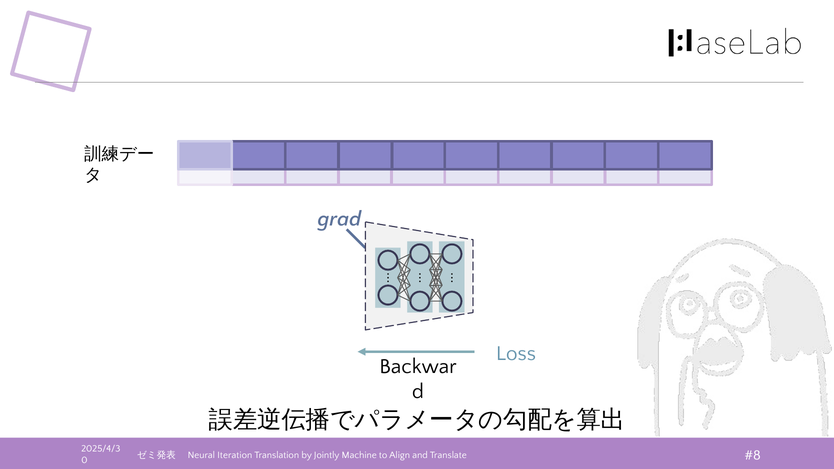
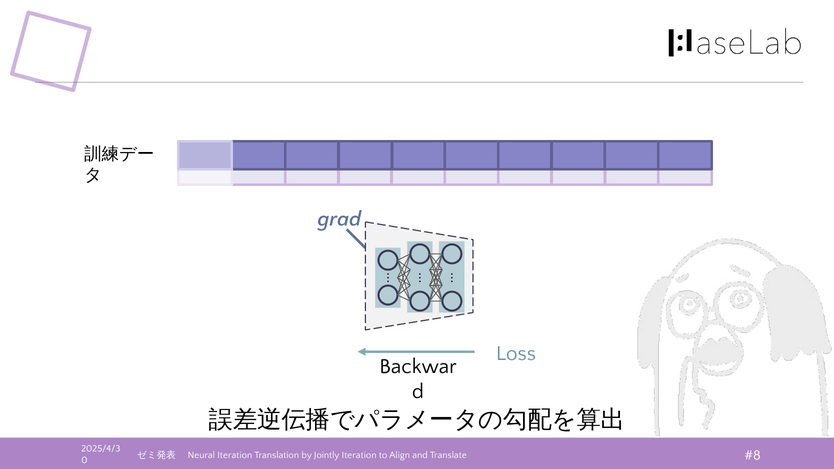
Jointly Machine: Machine -> Iteration
